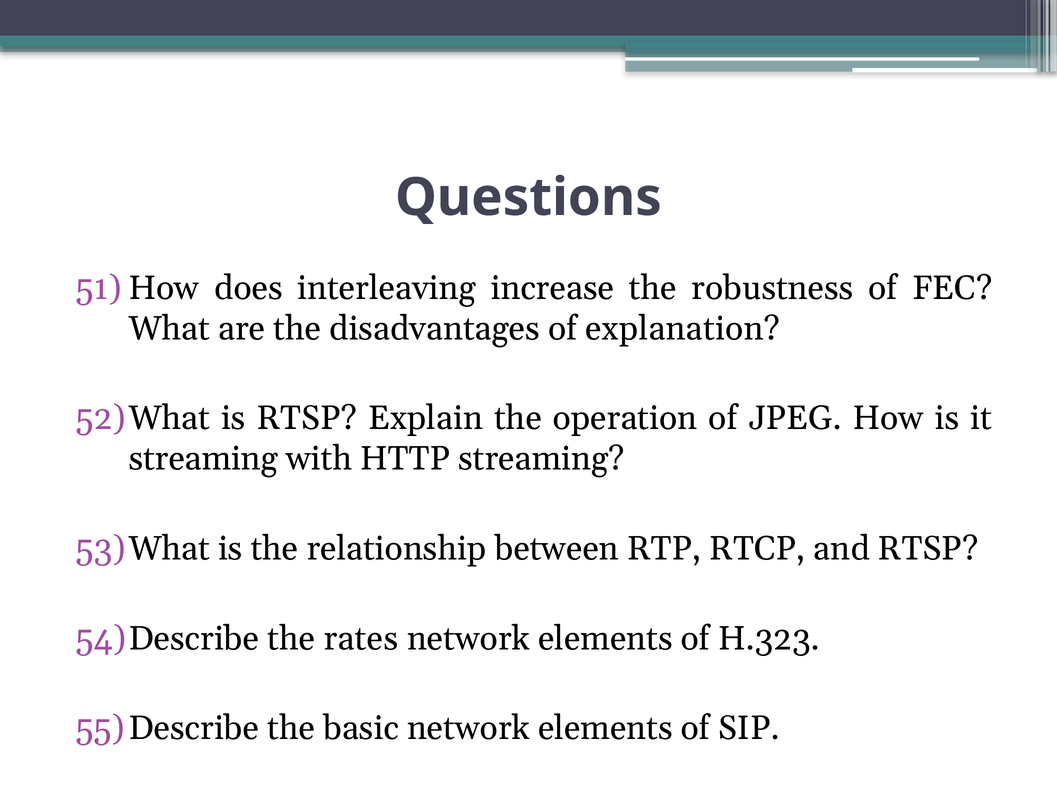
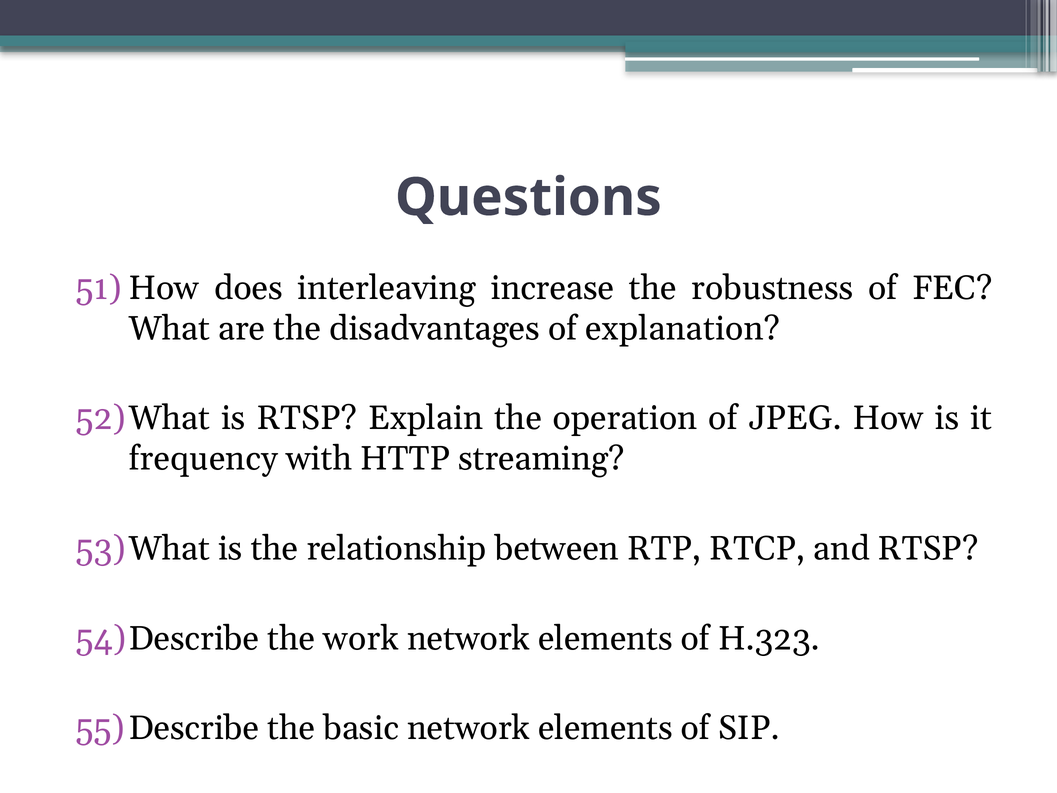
streaming at (203, 459): streaming -> frequency
rates: rates -> work
